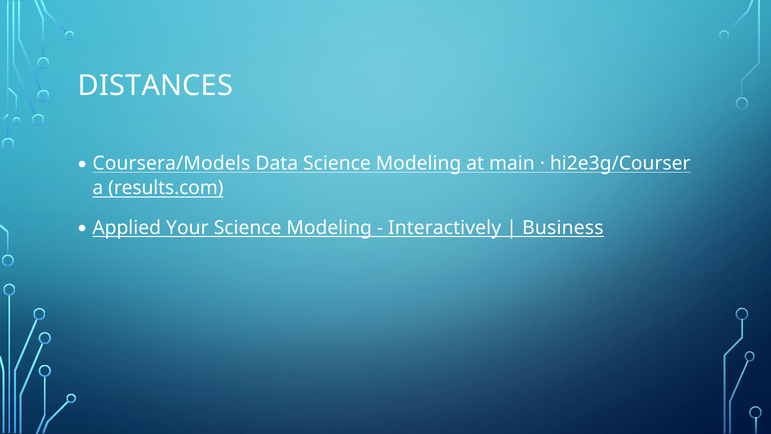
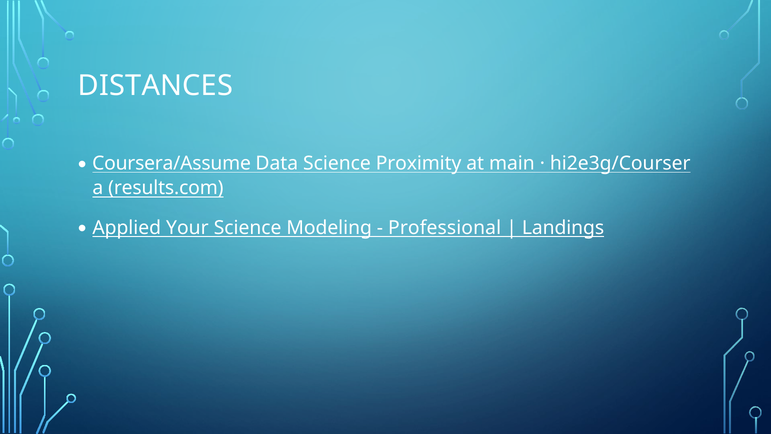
Coursera/Models: Coursera/Models -> Coursera/Assume
Data Science Modeling: Modeling -> Proximity
Interactively: Interactively -> Professional
Business: Business -> Landings
